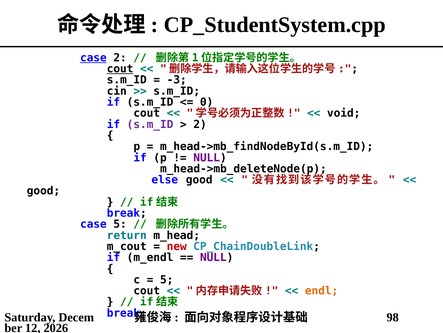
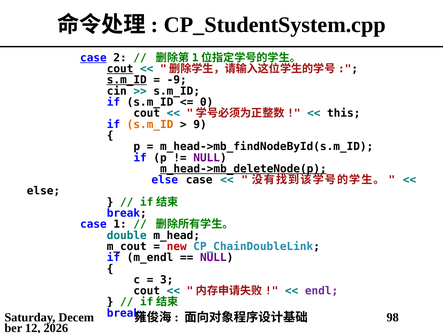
s.m_ID at (127, 80) underline: none -> present
-3: -3 -> -9
void: void -> this
s.m_ID at (150, 124) colour: purple -> orange
2 at (200, 124): 2 -> 9
m_head->mb_deleteNode(p underline: none -> present
else good: good -> case
good at (43, 191): good -> else
case 5: 5 -> 1
return: return -> double
5 at (167, 279): 5 -> 3
endl colour: orange -> purple
